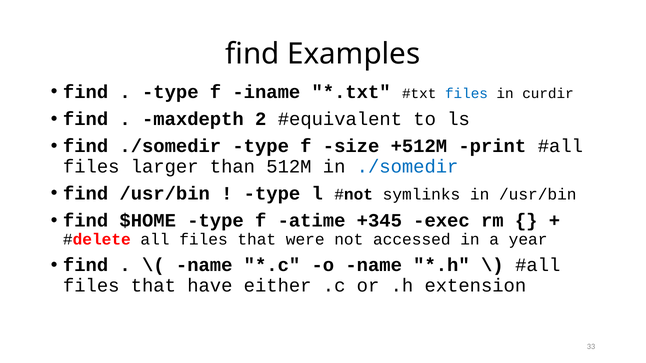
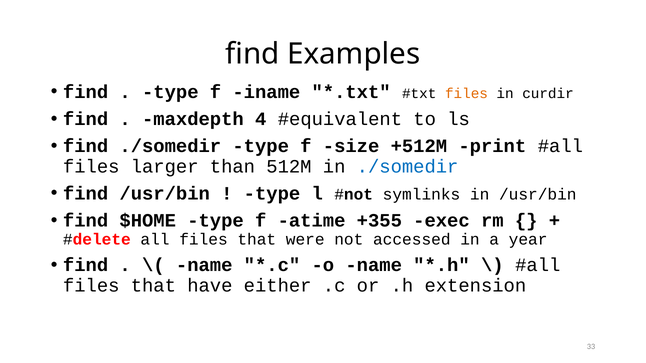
files at (467, 94) colour: blue -> orange
2: 2 -> 4
+345: +345 -> +355
